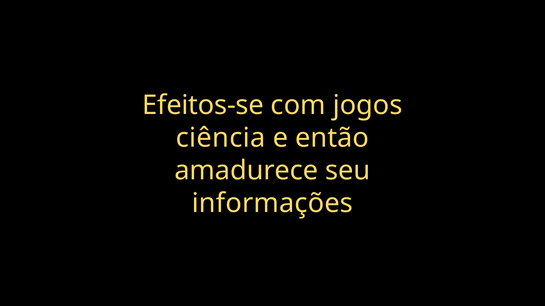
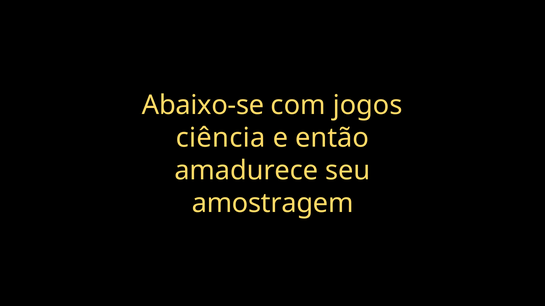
Efeitos-se: Efeitos-se -> Abaixo-se
informações: informações -> amostragem
